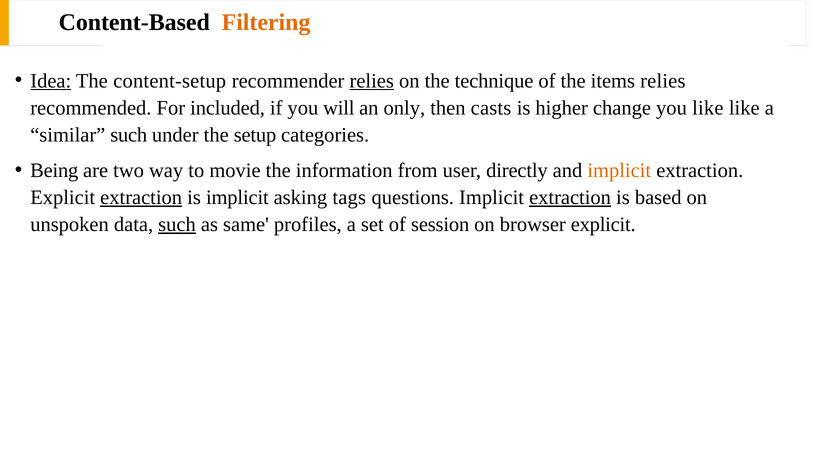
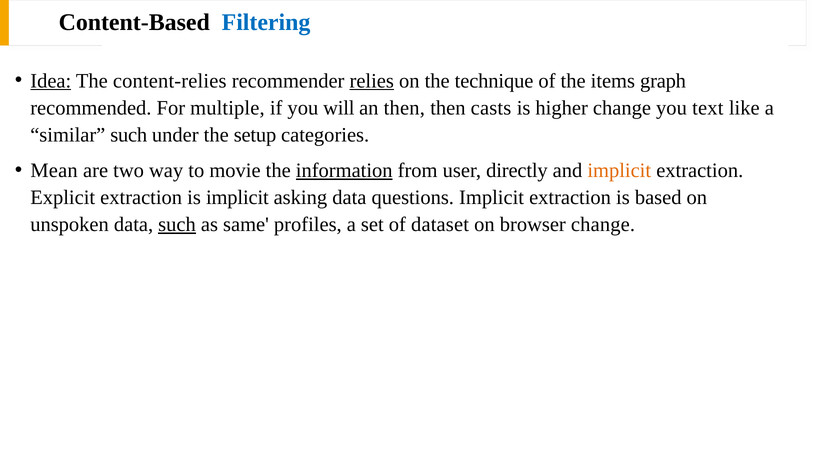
Filtering colour: orange -> blue
content-setup: content-setup -> content-relies
items relies: relies -> graph
included: included -> multiple
an only: only -> then
you like: like -> text
Being: Being -> Mean
information underline: none -> present
extraction at (141, 198) underline: present -> none
asking tags: tags -> data
extraction at (570, 198) underline: present -> none
session: session -> dataset
browser explicit: explicit -> change
